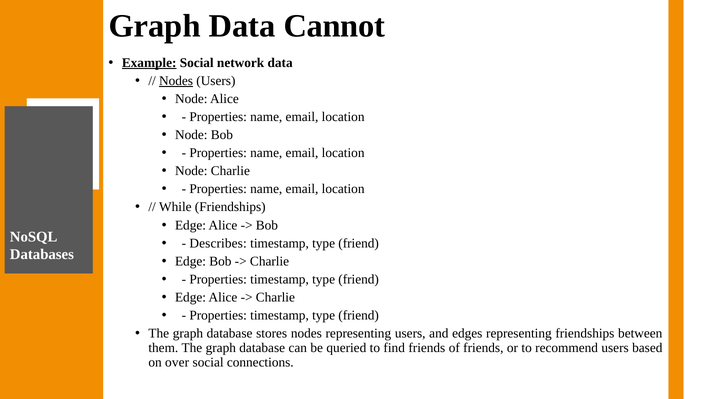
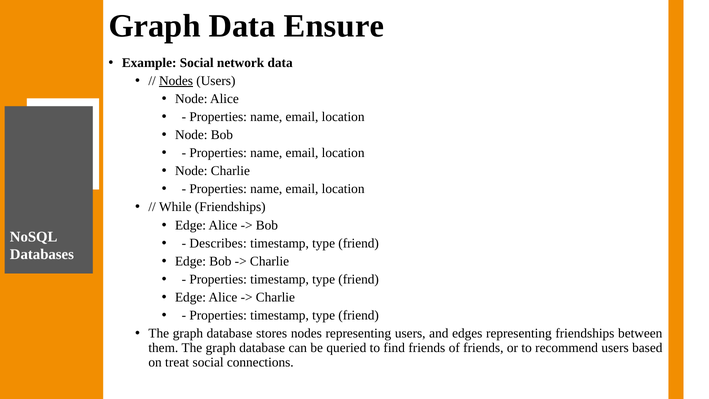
Cannot: Cannot -> Ensure
Example underline: present -> none
over: over -> treat
